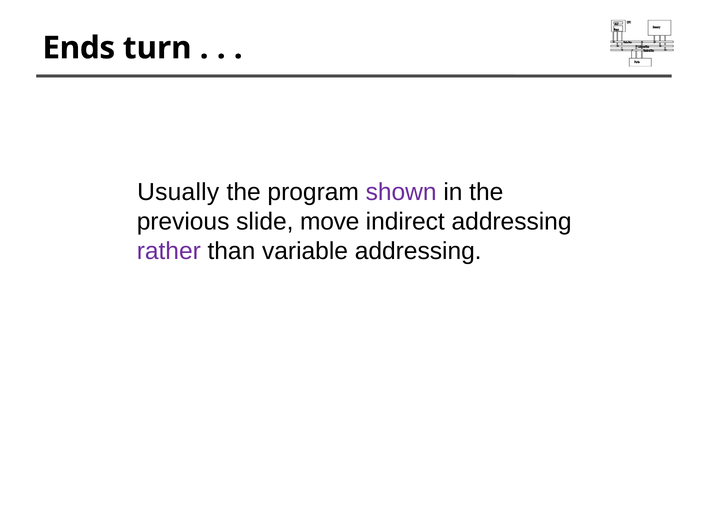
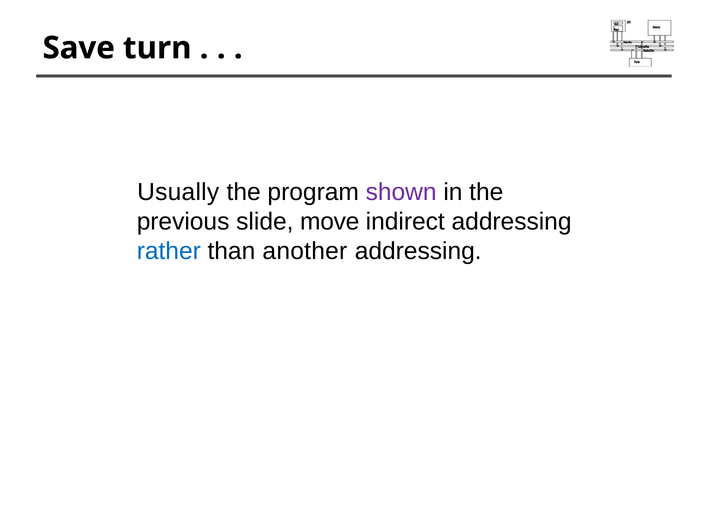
Ends: Ends -> Save
rather colour: purple -> blue
variable: variable -> another
